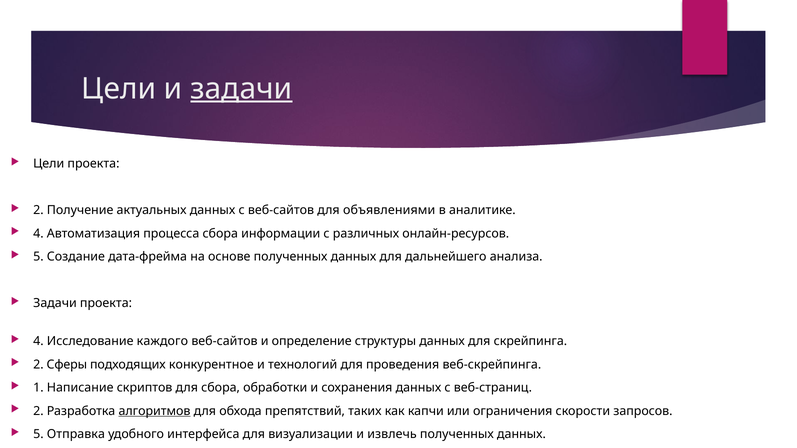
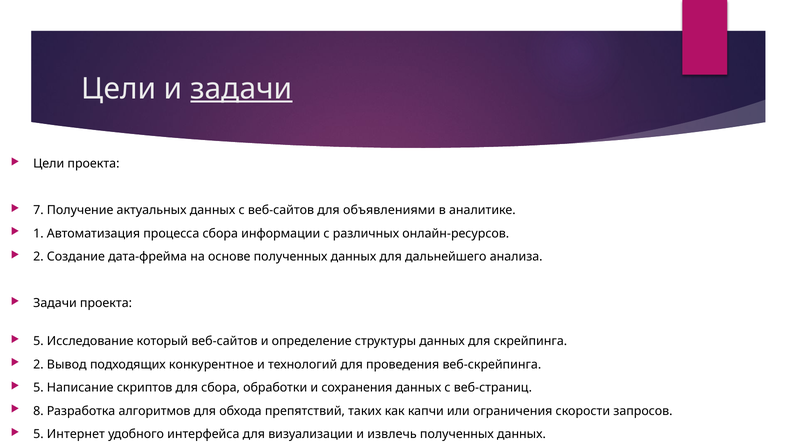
2 at (38, 210): 2 -> 7
4 at (38, 234): 4 -> 1
5 at (38, 257): 5 -> 2
4 at (38, 342): 4 -> 5
каждого: каждого -> который
Сферы: Сферы -> Вывод
1 at (38, 388): 1 -> 5
2 at (38, 411): 2 -> 8
алгоритмов underline: present -> none
Отправка: Отправка -> Интернет
